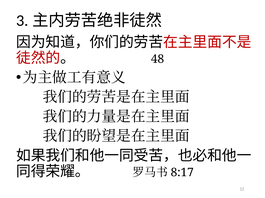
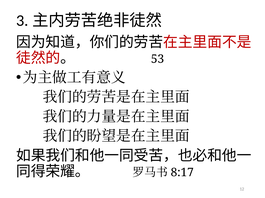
48: 48 -> 53
